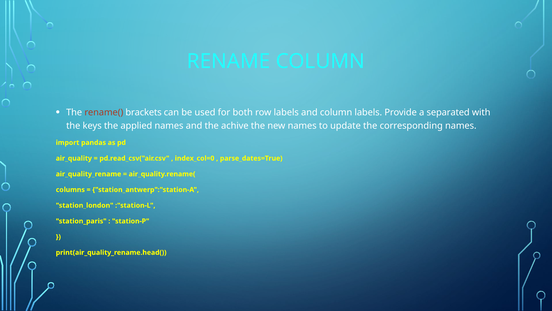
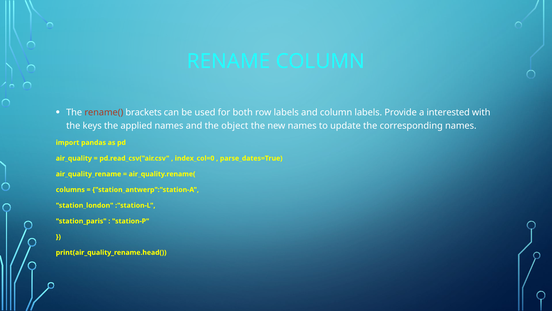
separated: separated -> interested
achive: achive -> object
